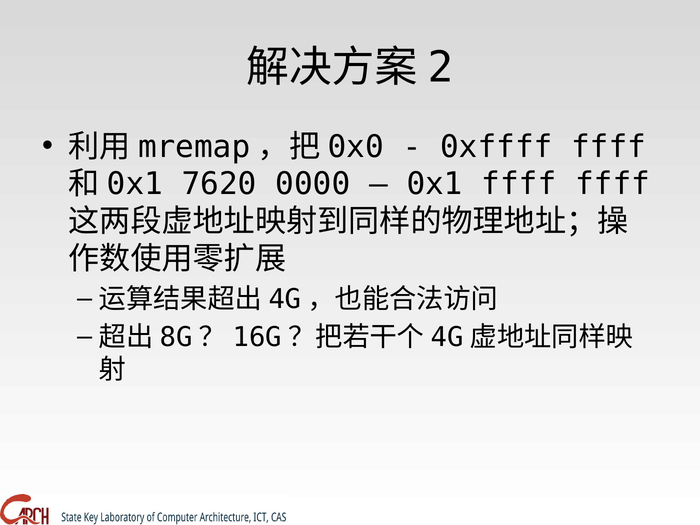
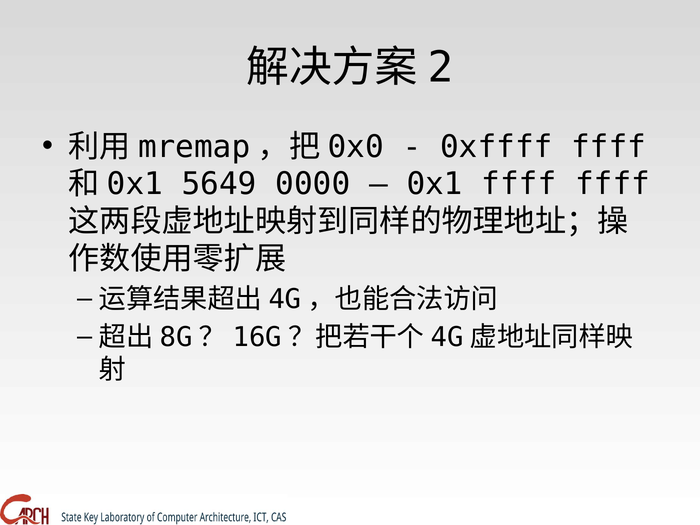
7620: 7620 -> 5649
